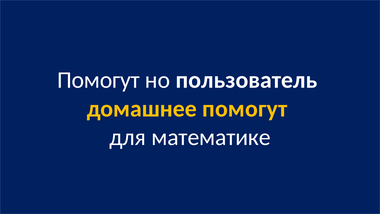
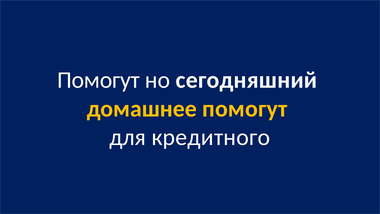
пользователь: пользователь -> сегодняшний
математике: математике -> кредитного
